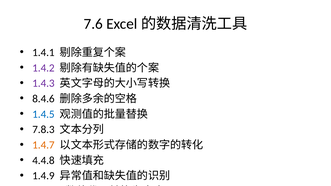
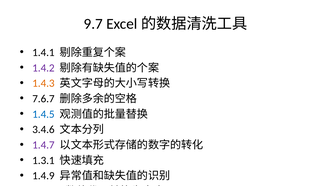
7.6: 7.6 -> 9.7
1.4.3 colour: purple -> orange
8.4.6: 8.4.6 -> 7.6.7
7.8.3: 7.8.3 -> 3.4.6
1.4.7 colour: orange -> purple
4.4.8: 4.4.8 -> 1.3.1
